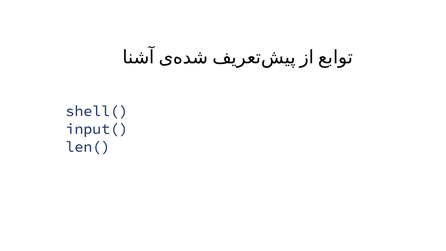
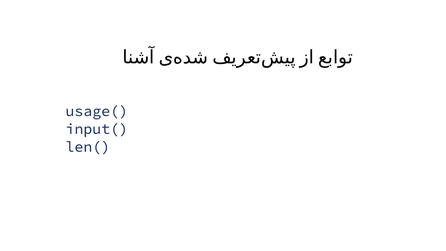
shell(: shell( -> usage(
